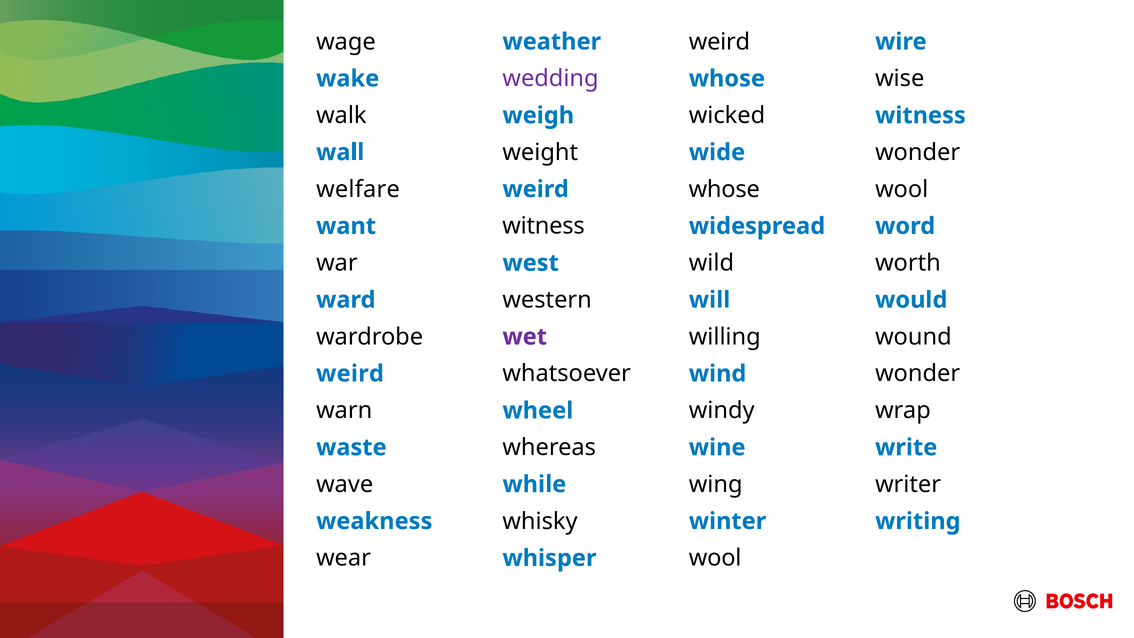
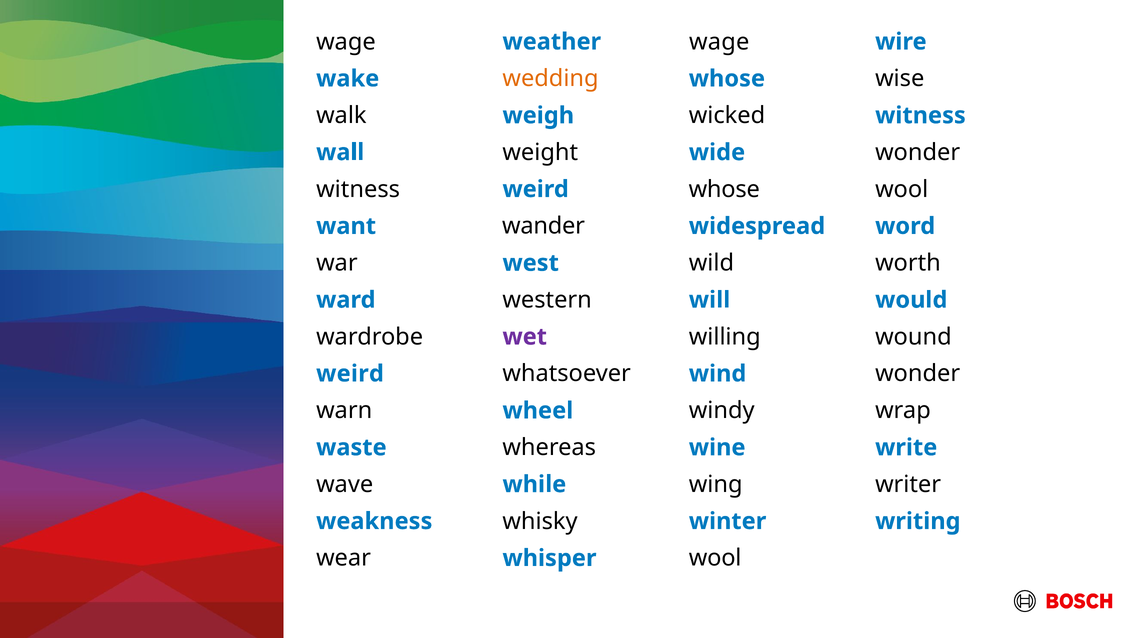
weird at (719, 42): weird -> wage
wedding colour: purple -> orange
welfare at (358, 189): welfare -> witness
witness at (544, 226): witness -> wander
